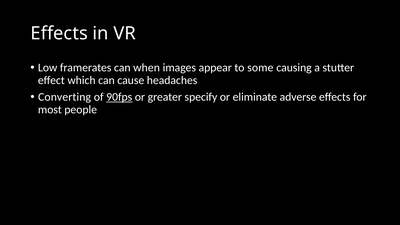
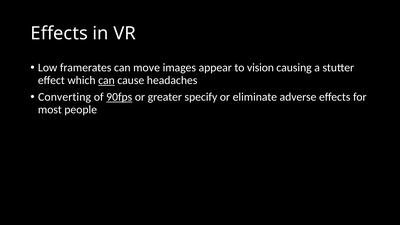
when: when -> move
some: some -> vision
can at (106, 80) underline: none -> present
